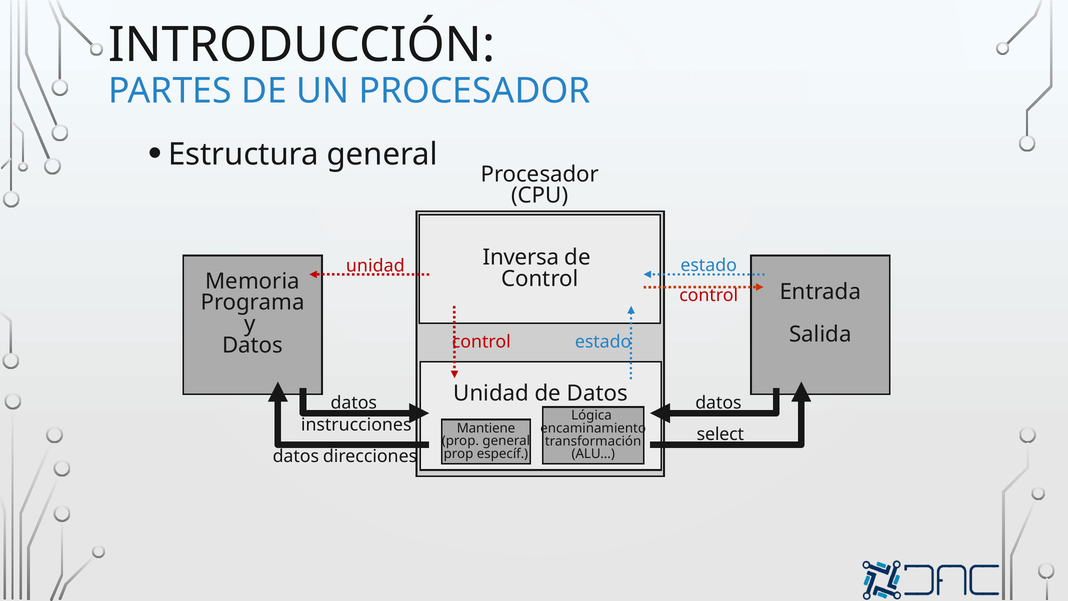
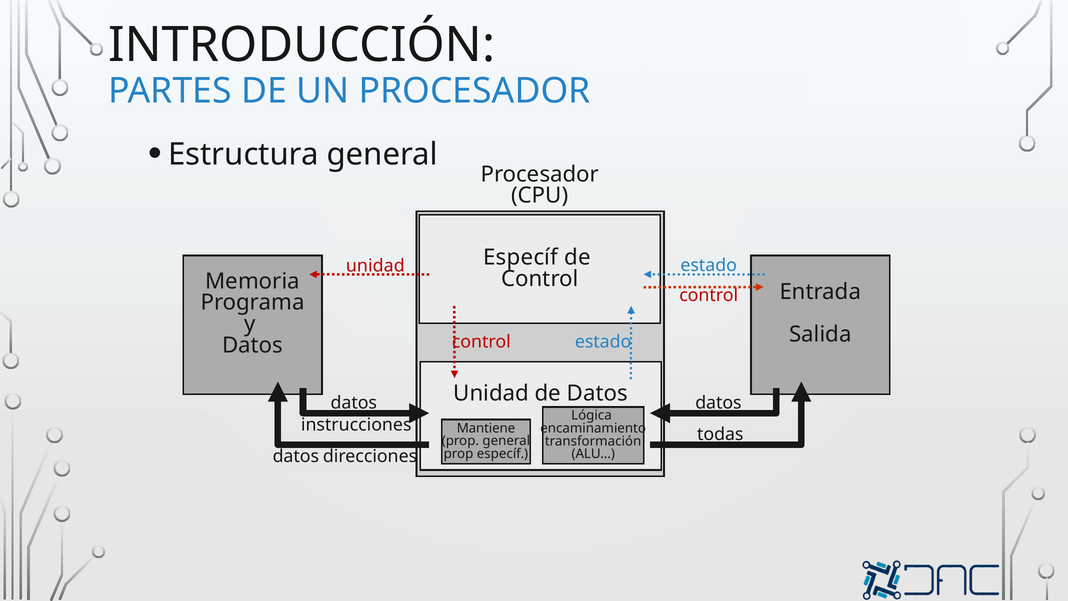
Inversa at (521, 257): Inversa -> Específ
select: select -> todas
